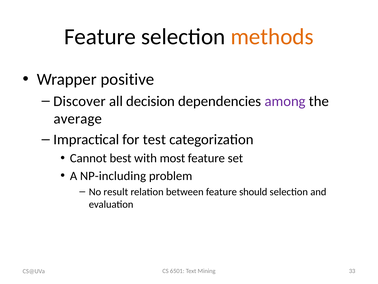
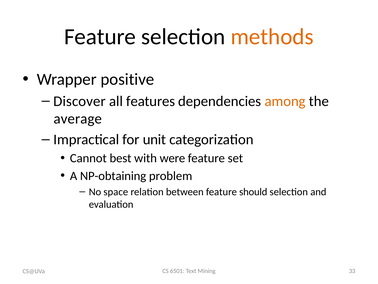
decision: decision -> features
among colour: purple -> orange
test: test -> unit
most: most -> were
NP-including: NP-including -> NP-obtaining
result: result -> space
